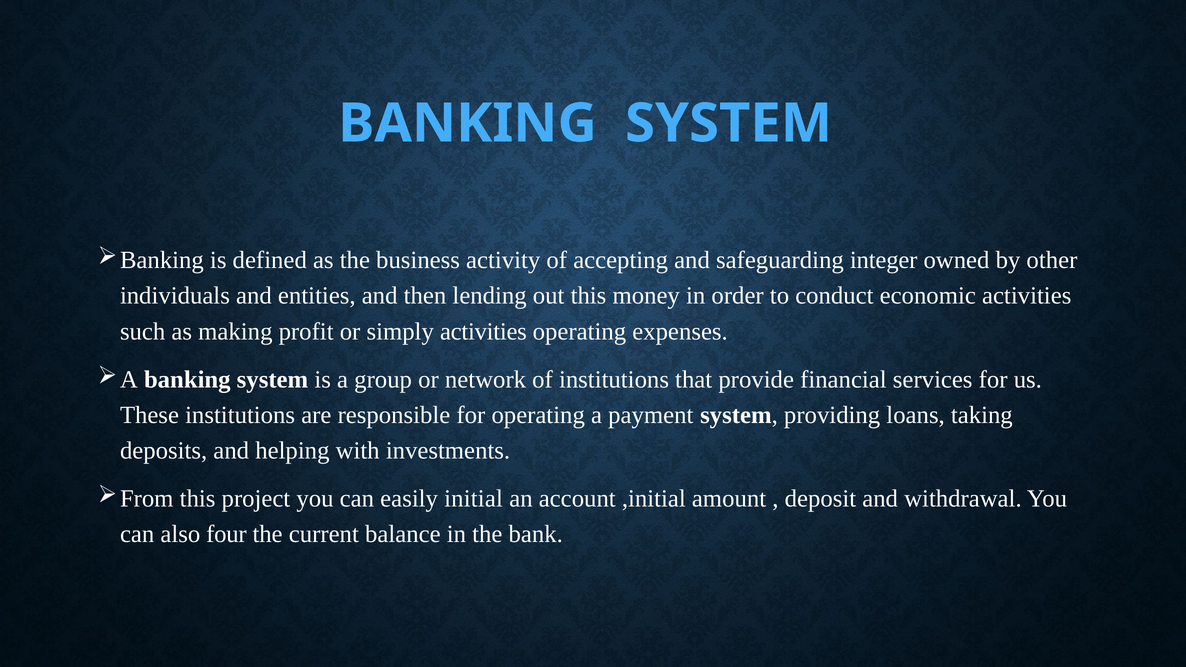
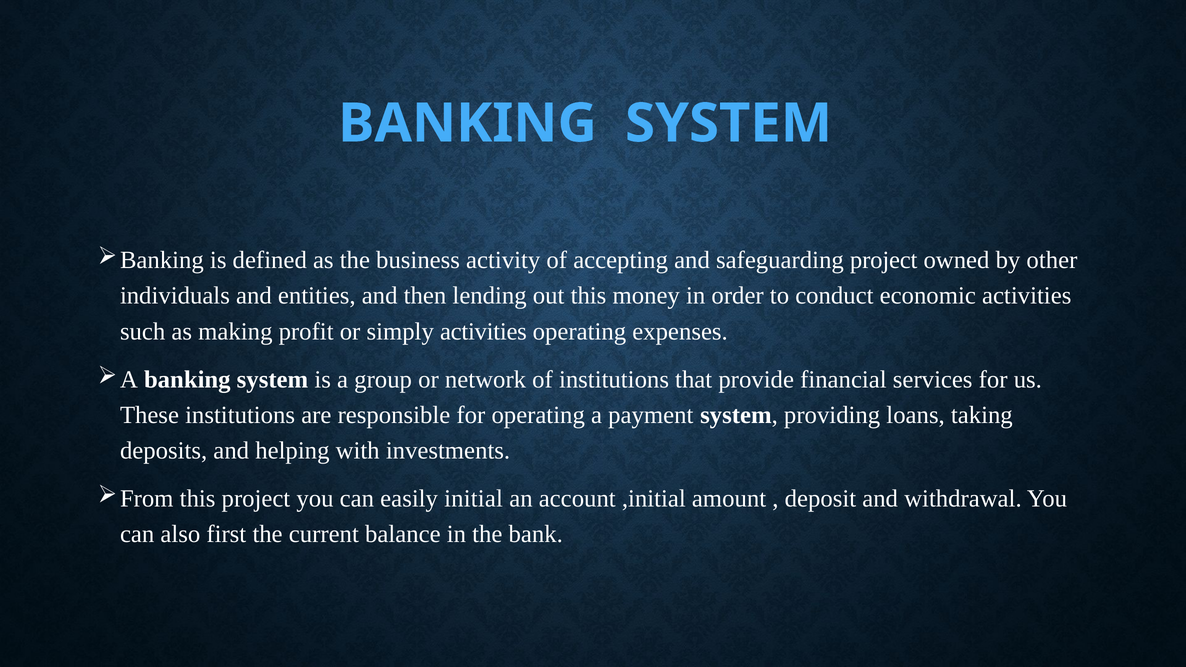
safeguarding integer: integer -> project
four: four -> first
